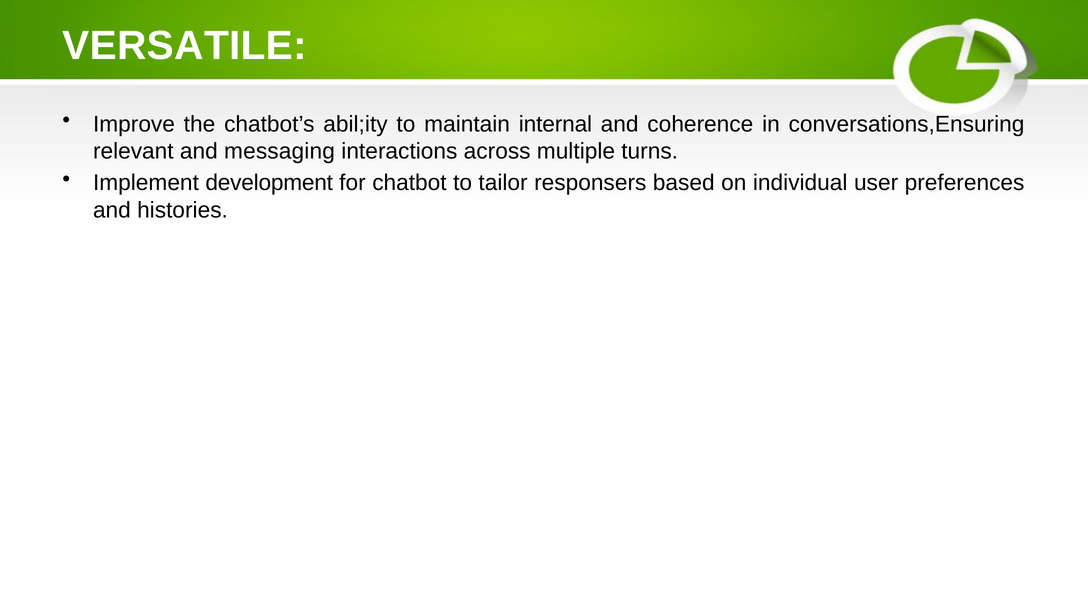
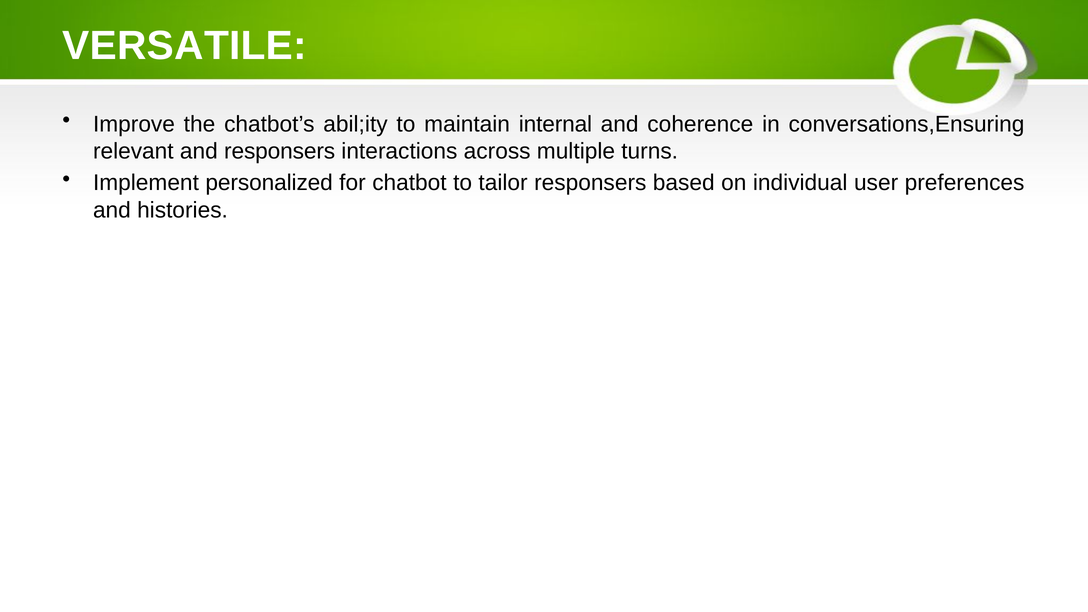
and messaging: messaging -> responsers
development: development -> personalized
